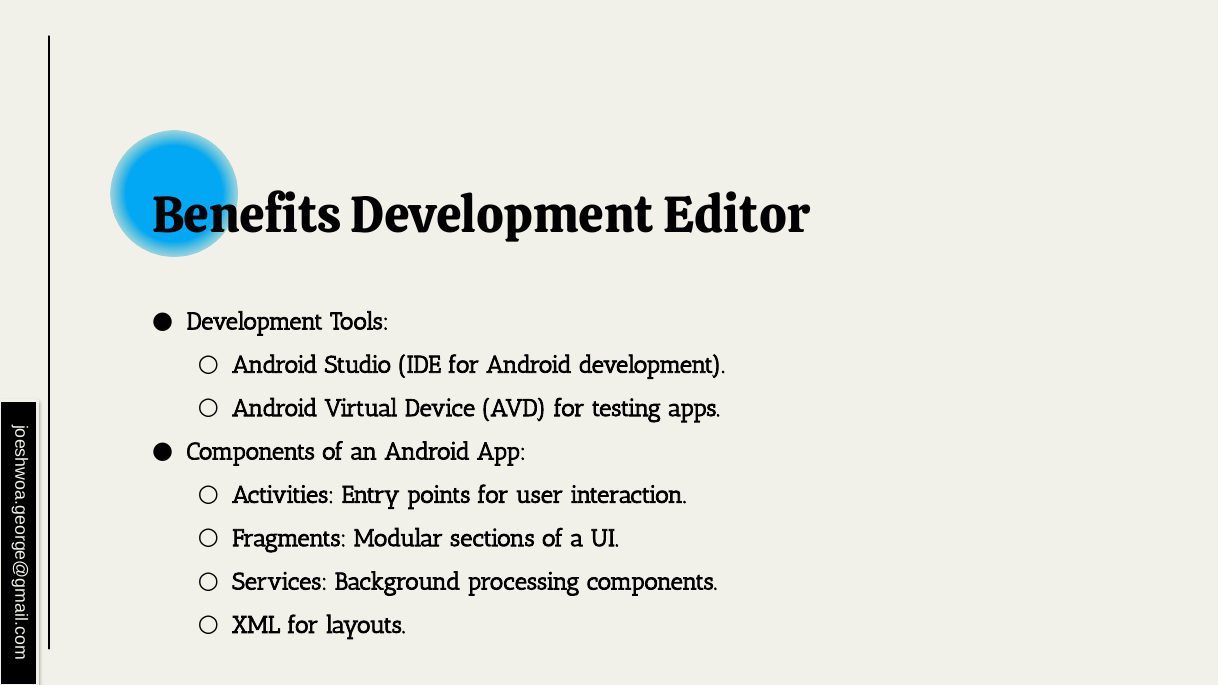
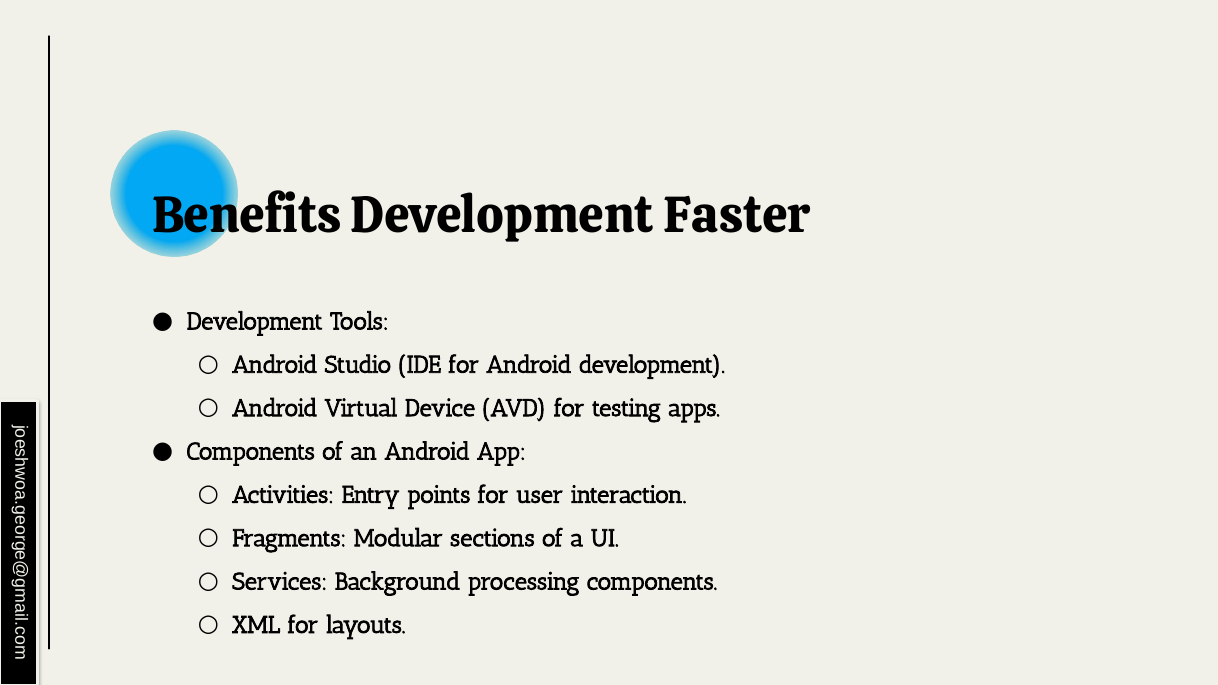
Editor: Editor -> Faster
